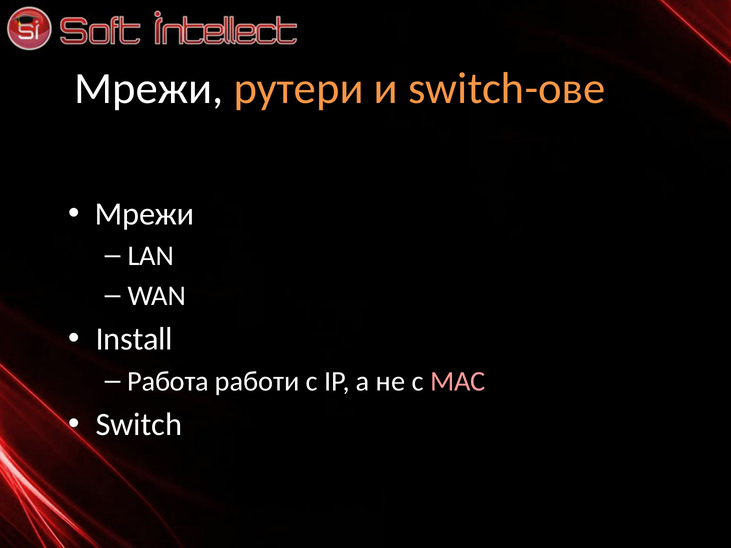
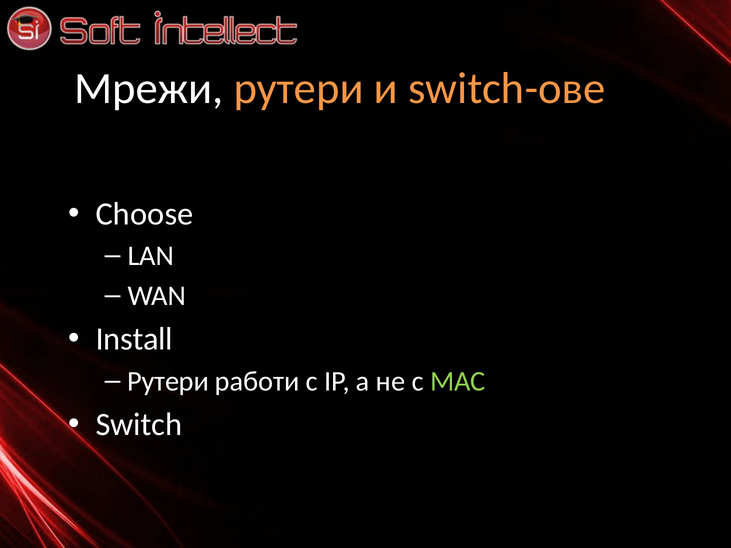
Мрежи at (145, 214): Мрежи -> Choose
Работа at (168, 381): Работа -> Рутери
МАС colour: pink -> light green
